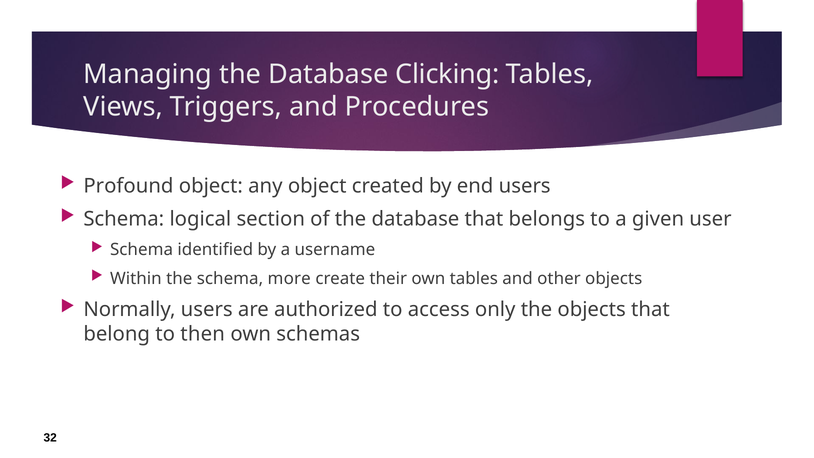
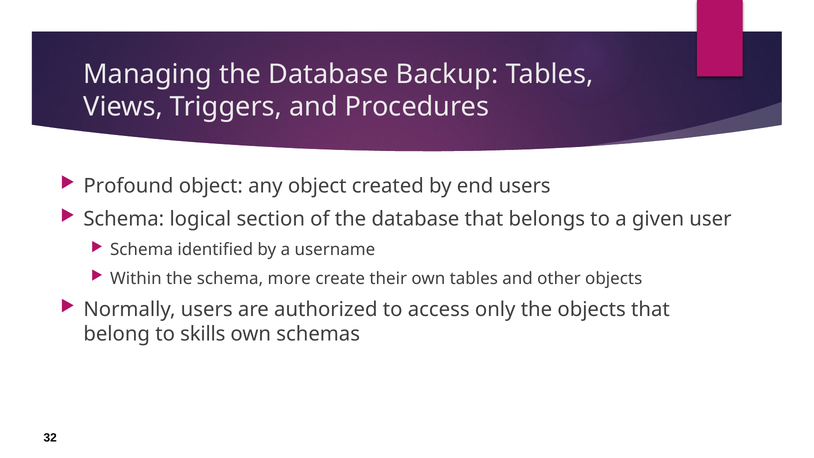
Clicking: Clicking -> Backup
then: then -> skills
